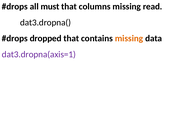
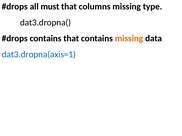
read: read -> type
dropped at (46, 39): dropped -> contains
dat3.dropna(axis=1 colour: purple -> blue
